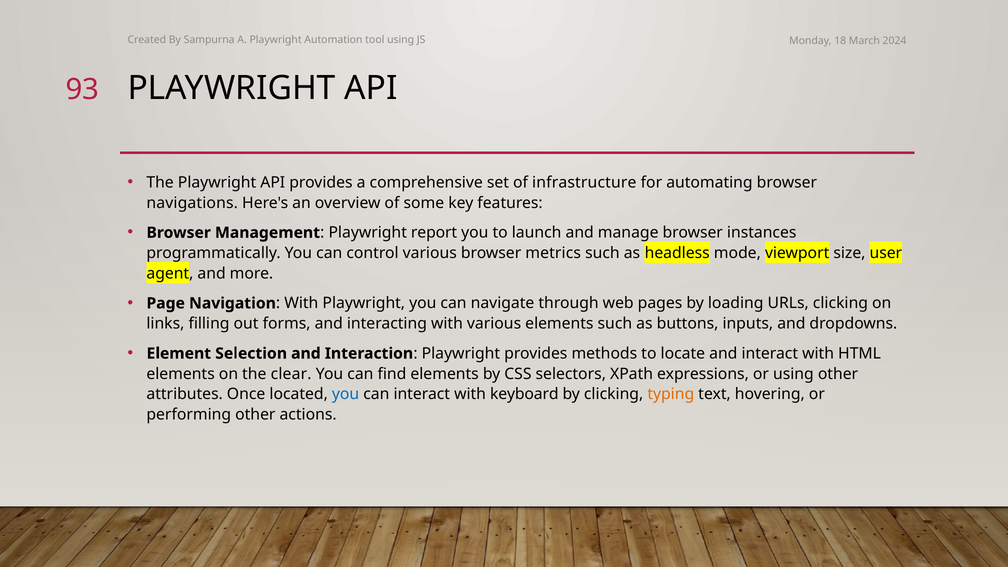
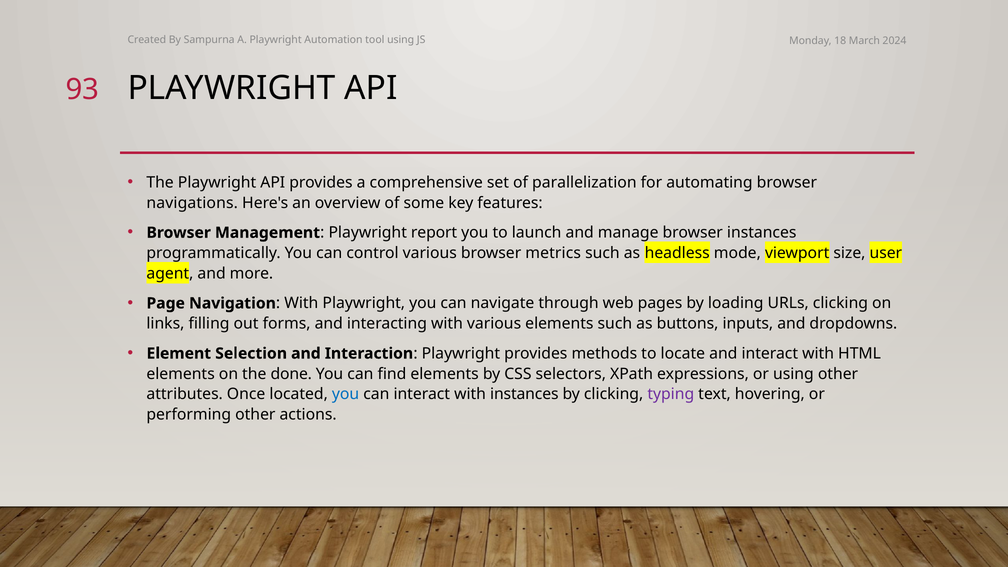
infrastructure: infrastructure -> parallelization
clear: clear -> done
with keyboard: keyboard -> instances
typing colour: orange -> purple
